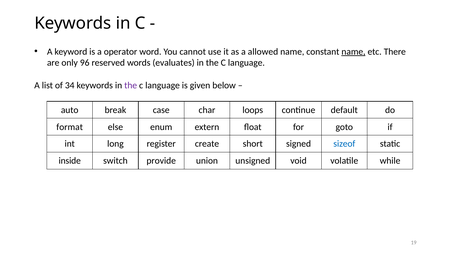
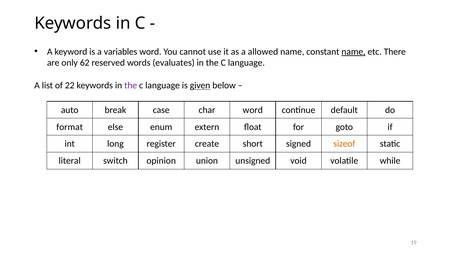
operator: operator -> variables
96: 96 -> 62
34: 34 -> 22
given underline: none -> present
char loops: loops -> word
sizeof colour: blue -> orange
inside: inside -> literal
provide: provide -> opinion
